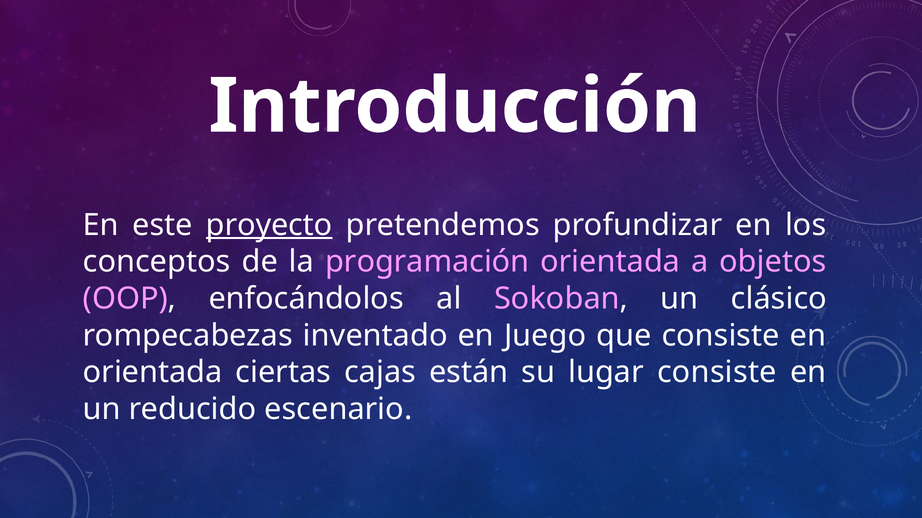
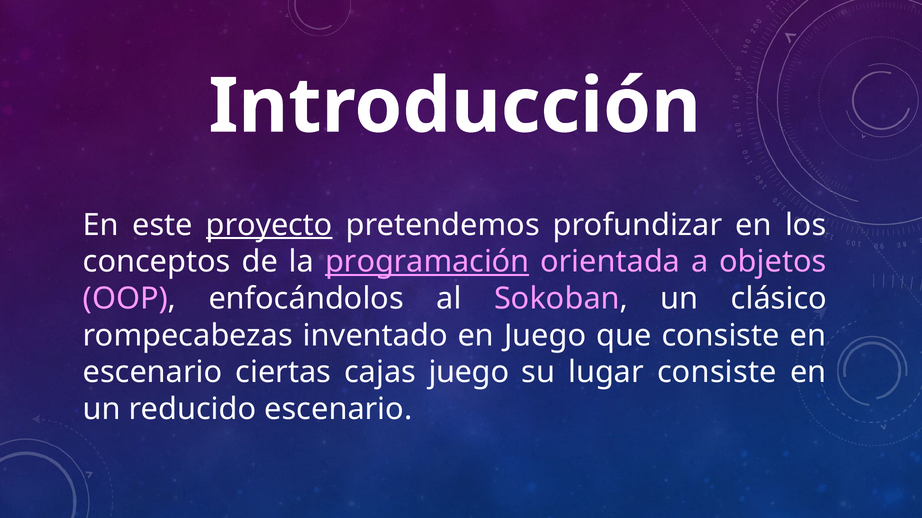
programación underline: none -> present
orientada at (153, 373): orientada -> escenario
cajas están: están -> juego
